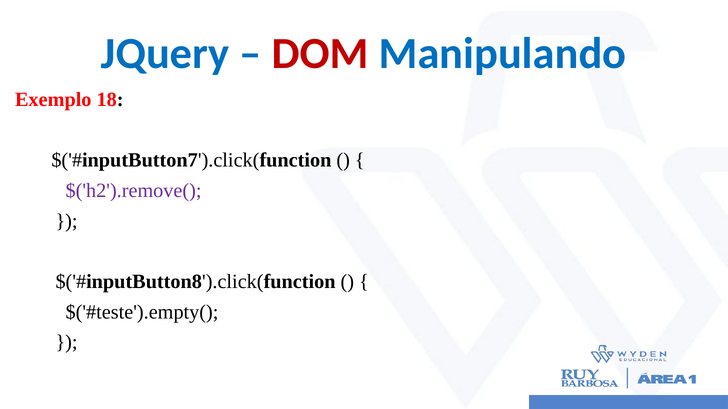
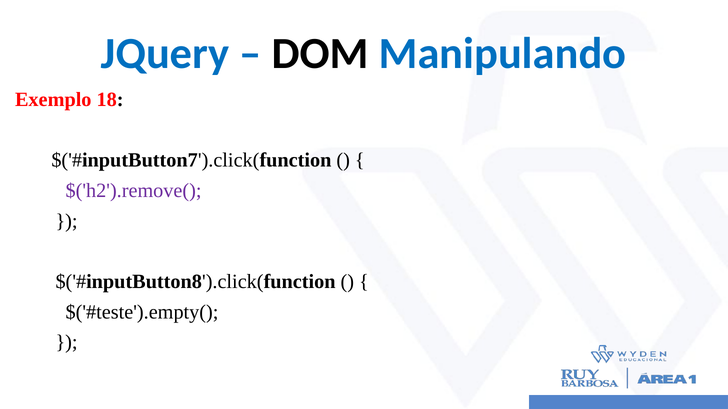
DOM colour: red -> black
